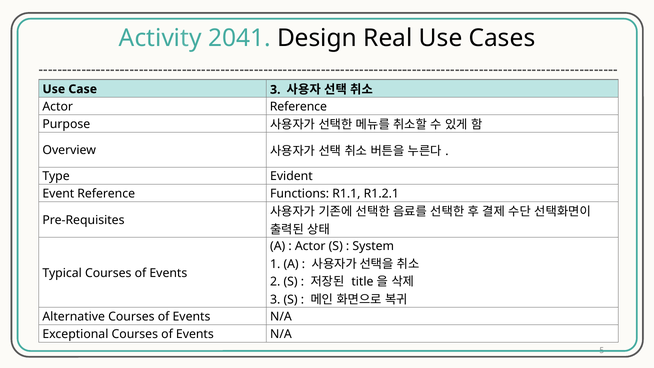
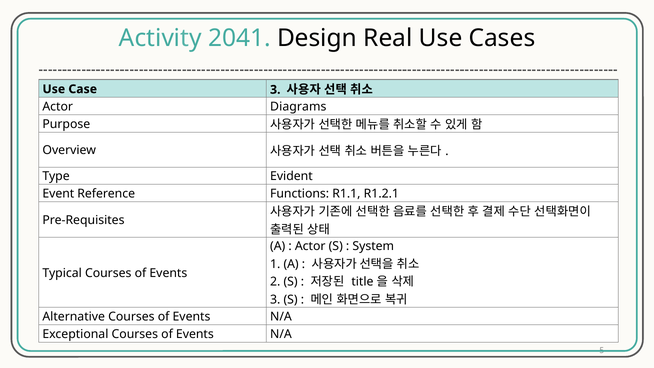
Actor Reference: Reference -> Diagrams
